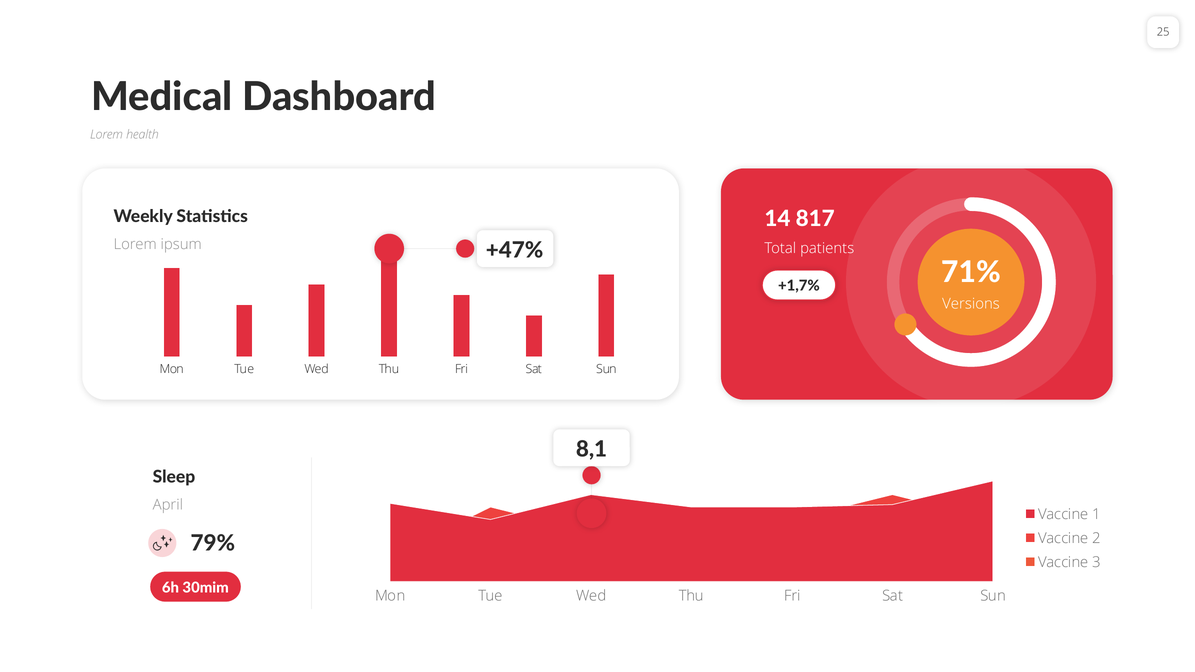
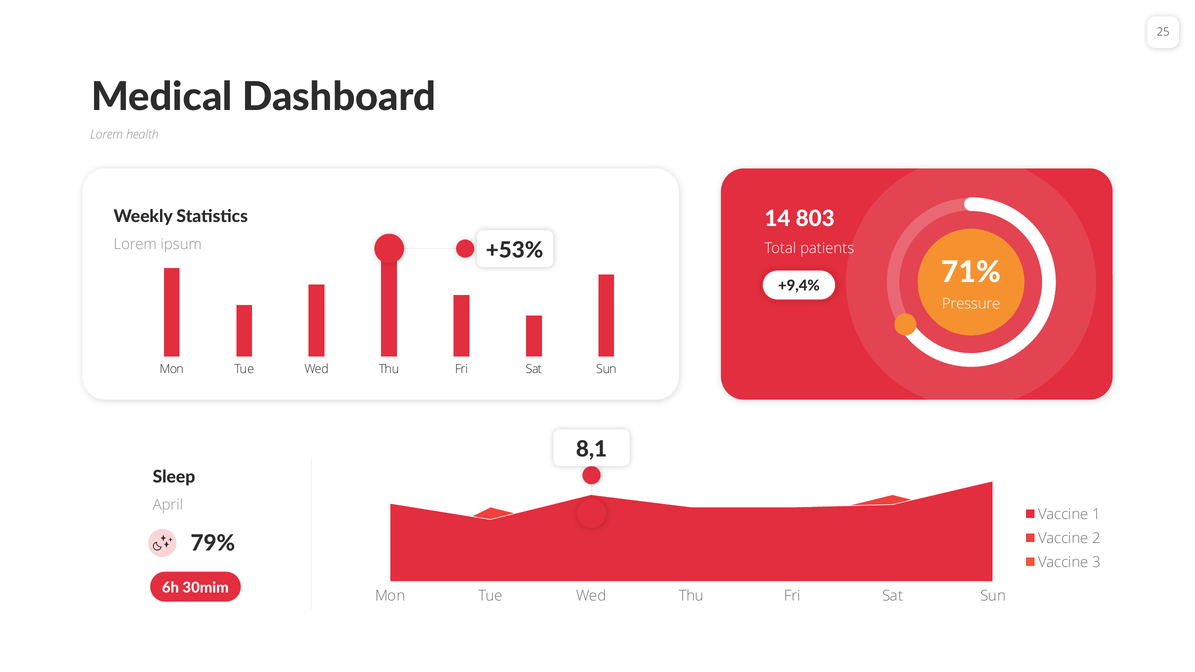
817: 817 -> 803
+47%: +47% -> +53%
+1,7%: +1,7% -> +9,4%
Versions: Versions -> Pressure
